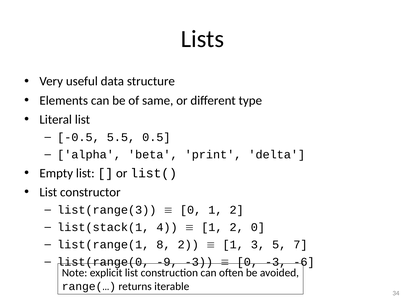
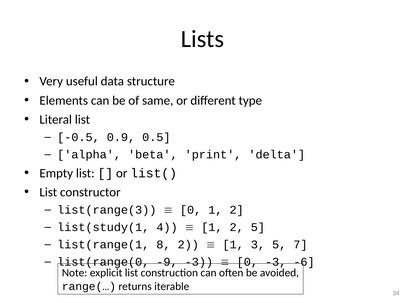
5.5: 5.5 -> 0.9
list(stack(1: list(stack(1 -> list(study(1
2 0: 0 -> 5
